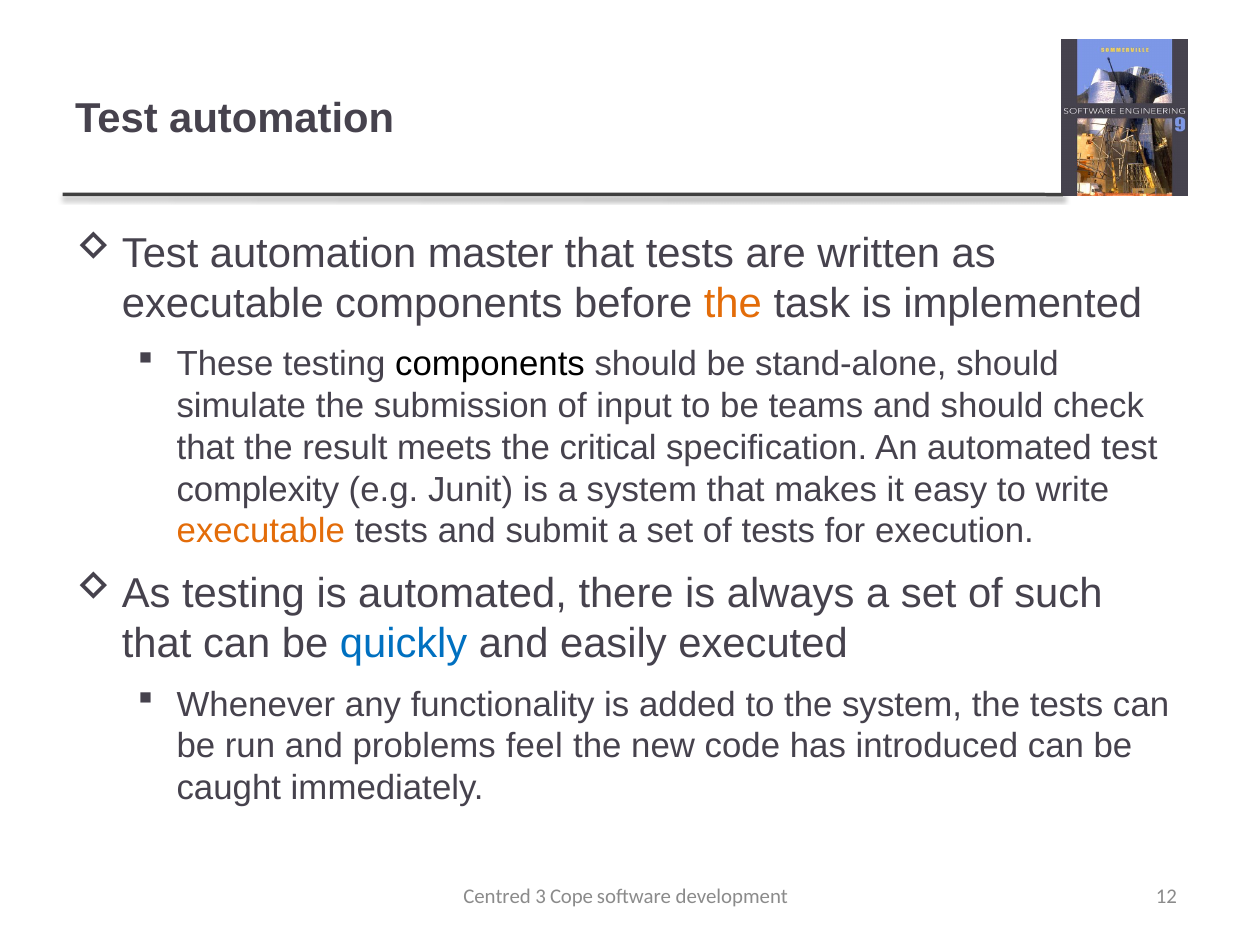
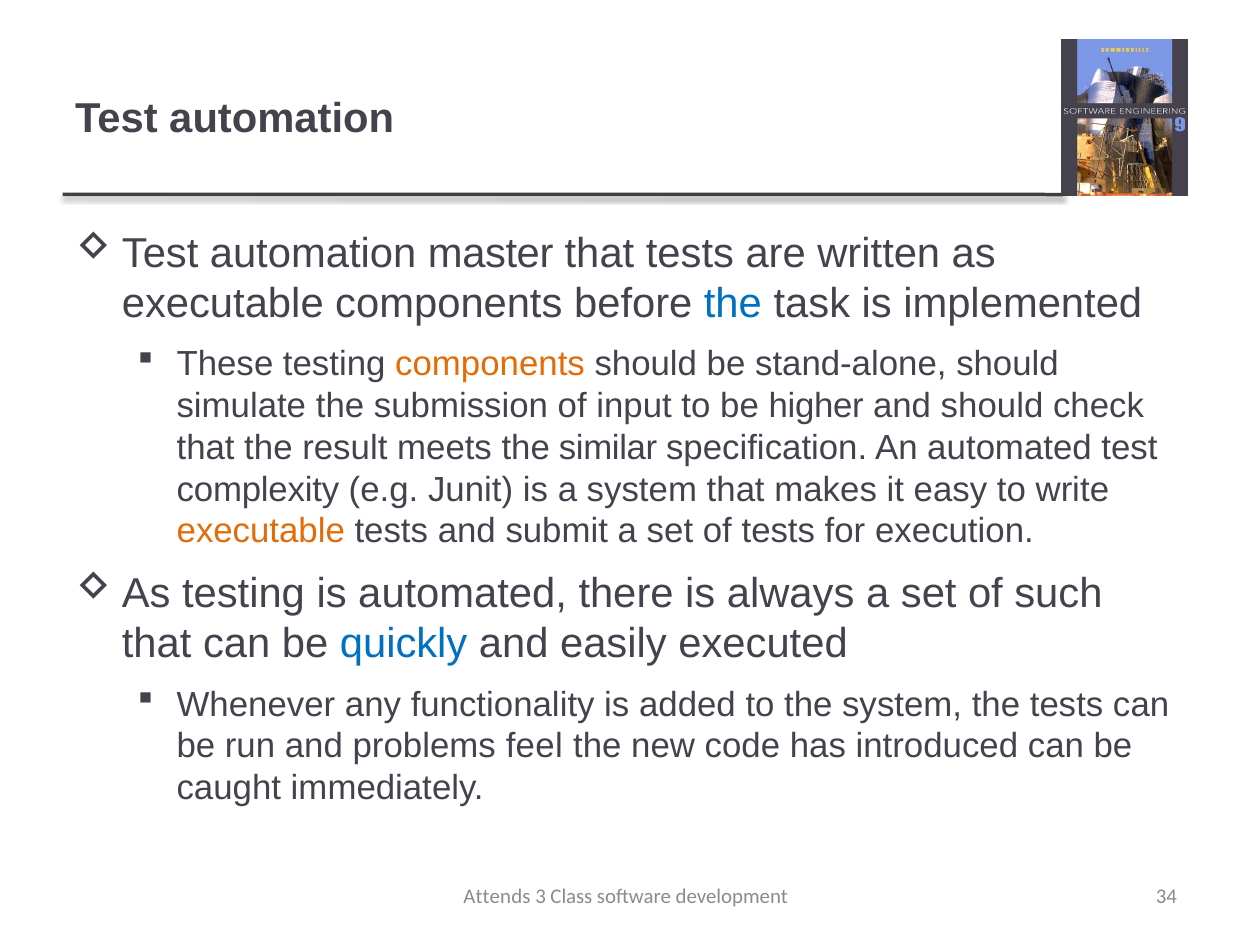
the at (733, 303) colour: orange -> blue
components at (490, 364) colour: black -> orange
teams: teams -> higher
critical: critical -> similar
Centred: Centred -> Attends
Cope: Cope -> Class
12: 12 -> 34
